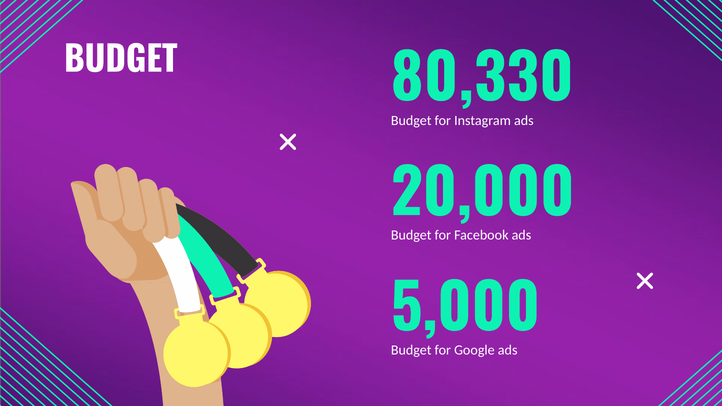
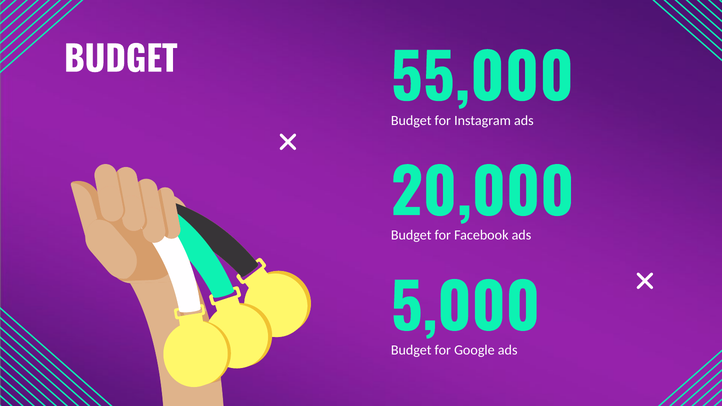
80,330: 80,330 -> 55,000
